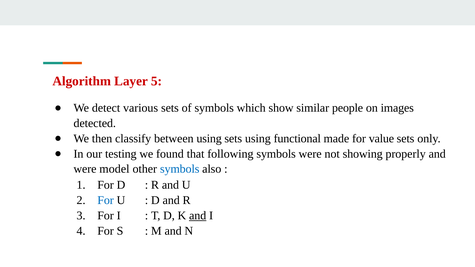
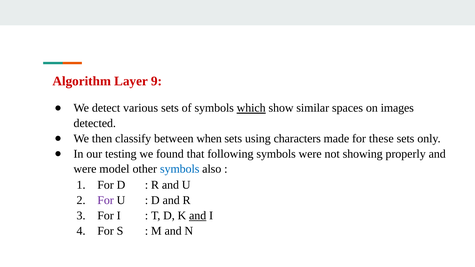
5: 5 -> 9
which underline: none -> present
people: people -> spaces
between using: using -> when
functional: functional -> characters
value: value -> these
For at (106, 200) colour: blue -> purple
